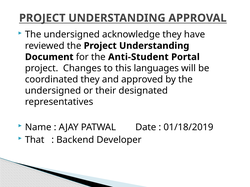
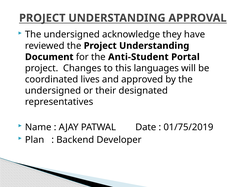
coordinated they: they -> lives
01/18/2019: 01/18/2019 -> 01/75/2019
That: That -> Plan
